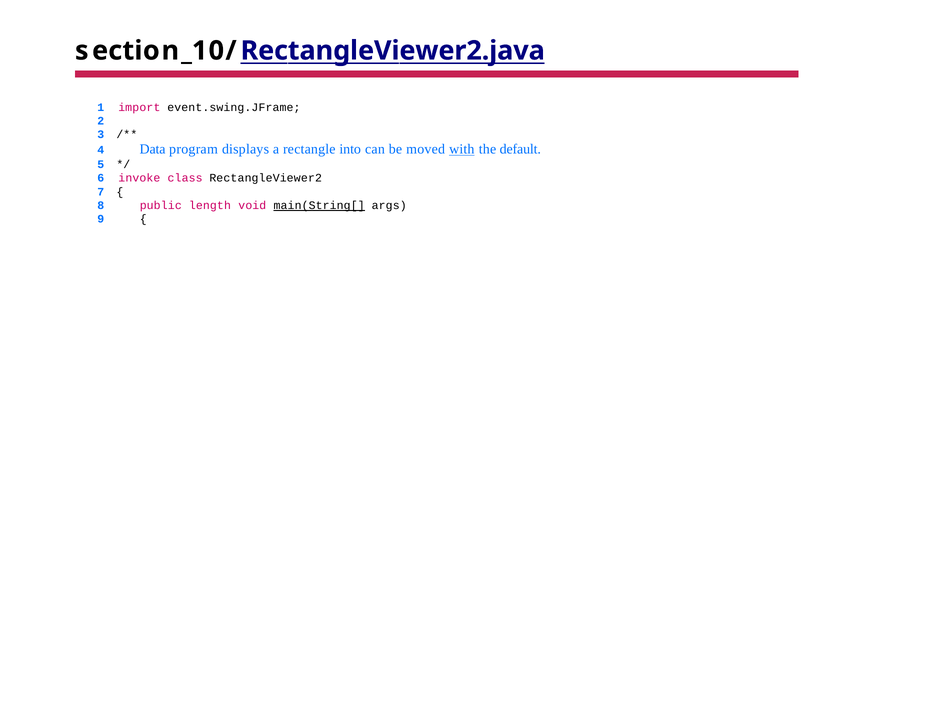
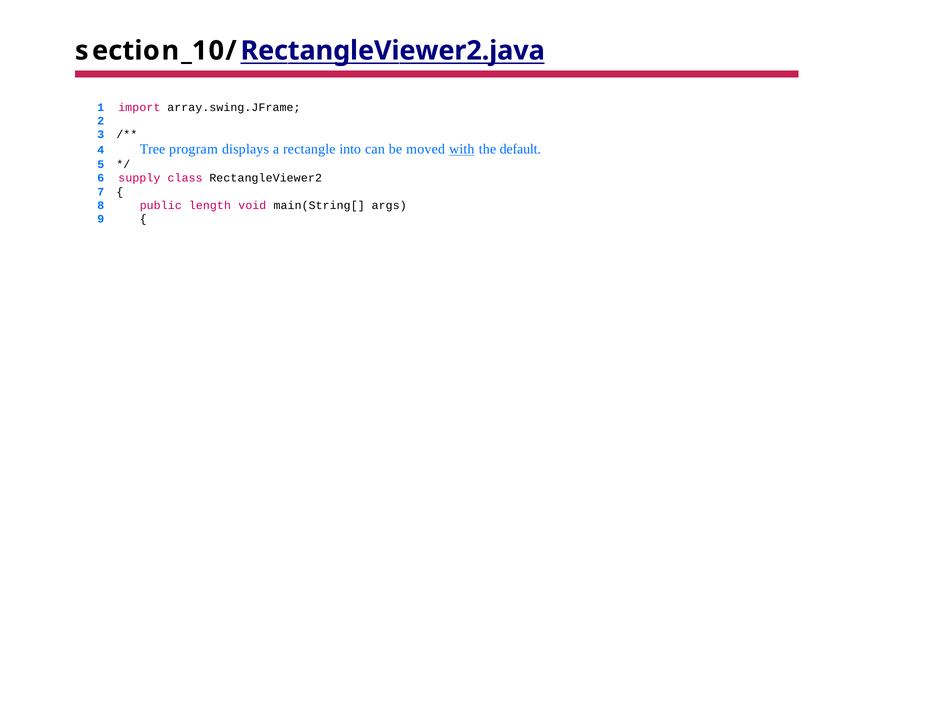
event.swing.JFrame: event.swing.JFrame -> array.swing.JFrame
Data: Data -> Tree
invoke: invoke -> supply
main(String[ underline: present -> none
